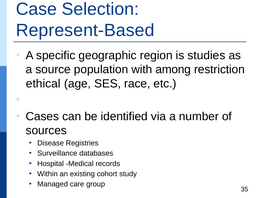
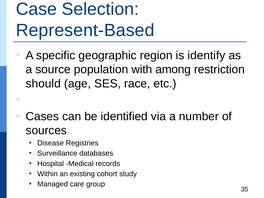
studies: studies -> identify
ethical: ethical -> should
